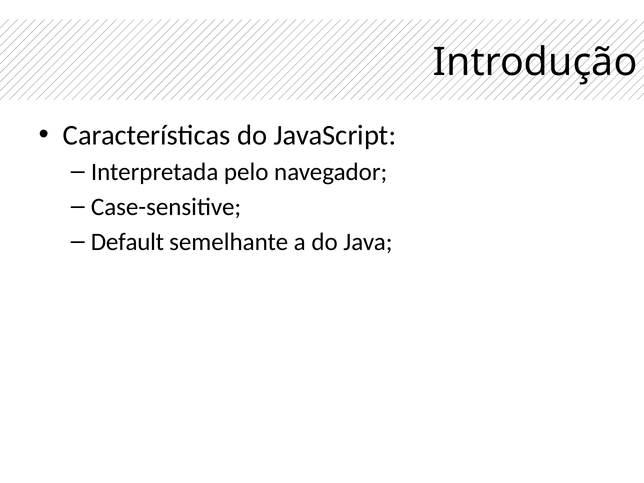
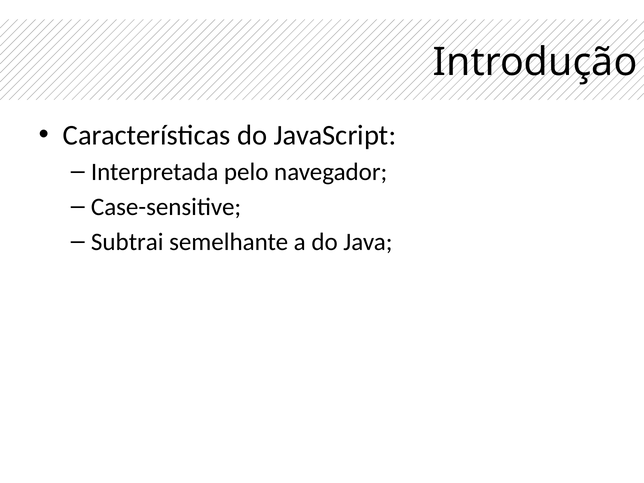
Default: Default -> Subtrai
